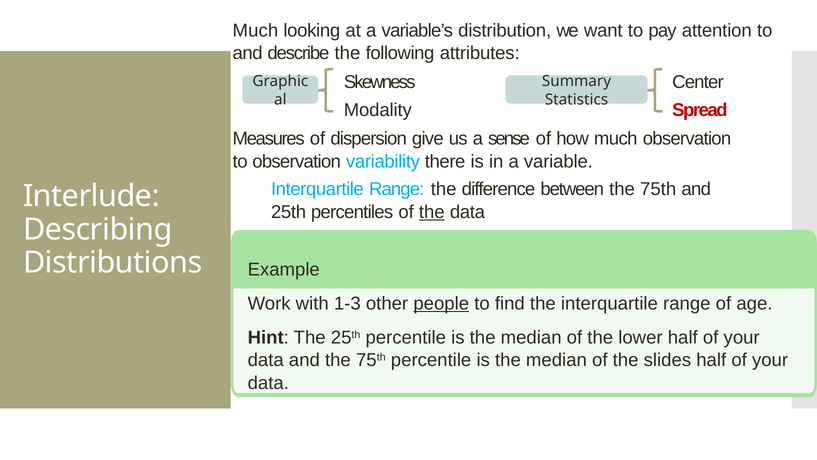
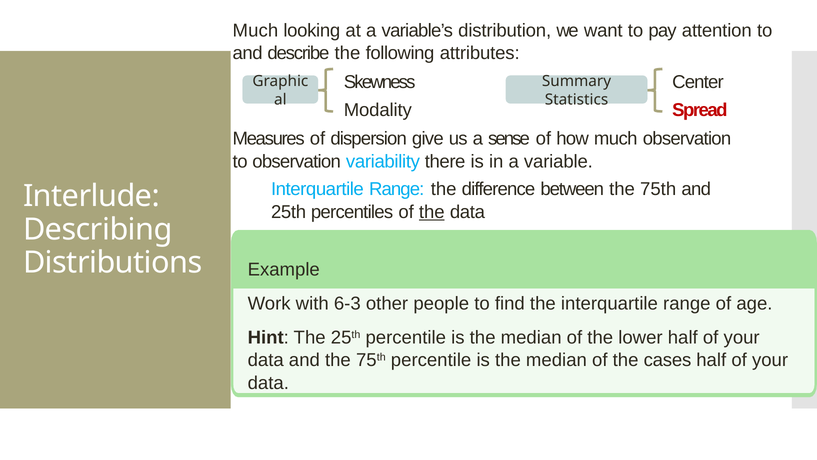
1-3: 1-3 -> 6-3
people underline: present -> none
slides: slides -> cases
